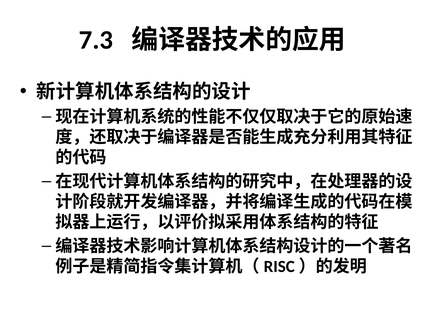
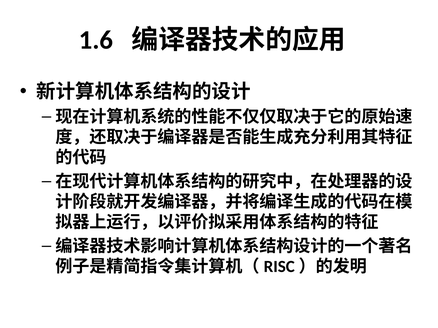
7.3: 7.3 -> 1.6
